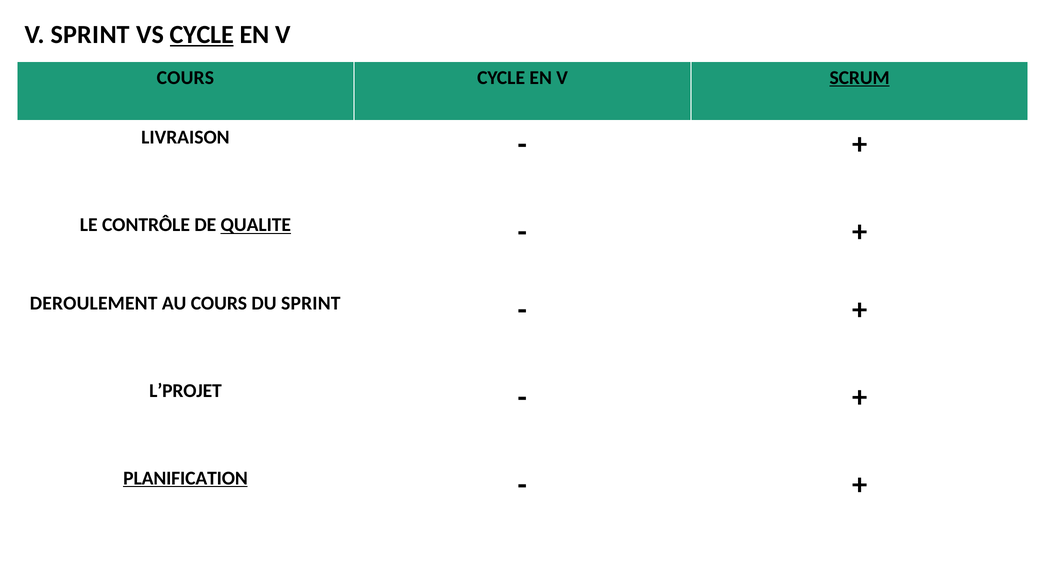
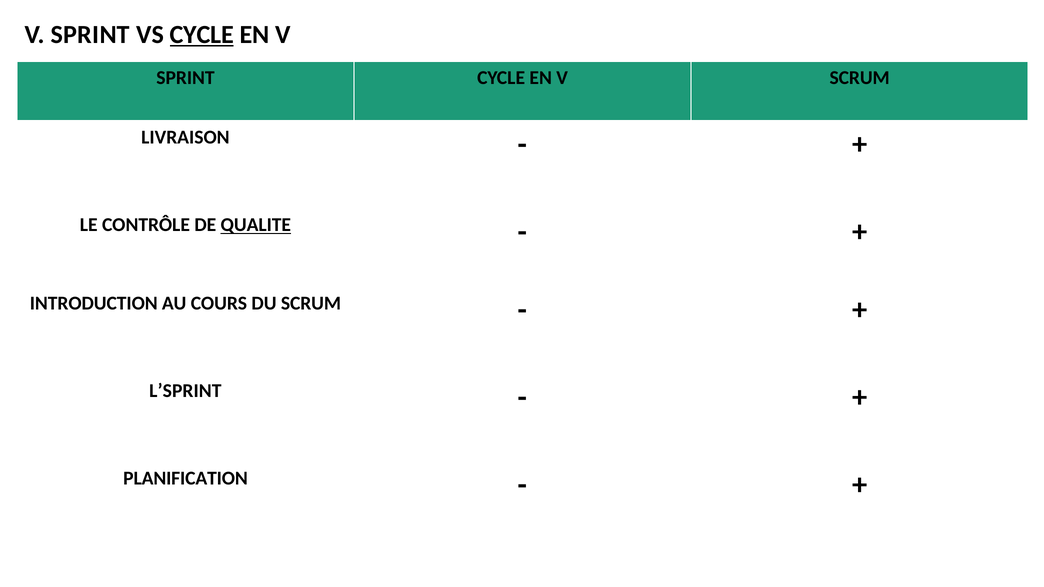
COURS at (185, 78): COURS -> SPRINT
SCRUM at (860, 78) underline: present -> none
DEROULEMENT: DEROULEMENT -> INTRODUCTION
DU SPRINT: SPRINT -> SCRUM
L’PROJET: L’PROJET -> L’SPRINT
PLANIFICATION underline: present -> none
